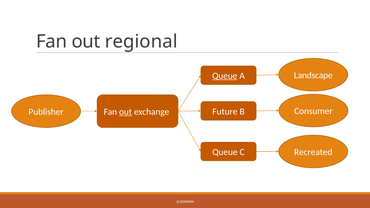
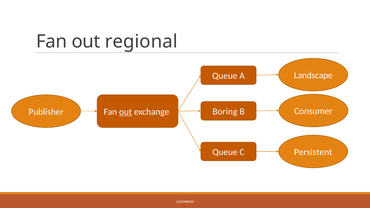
Queue at (225, 76) underline: present -> none
Future: Future -> Boring
Recreated: Recreated -> Persistent
